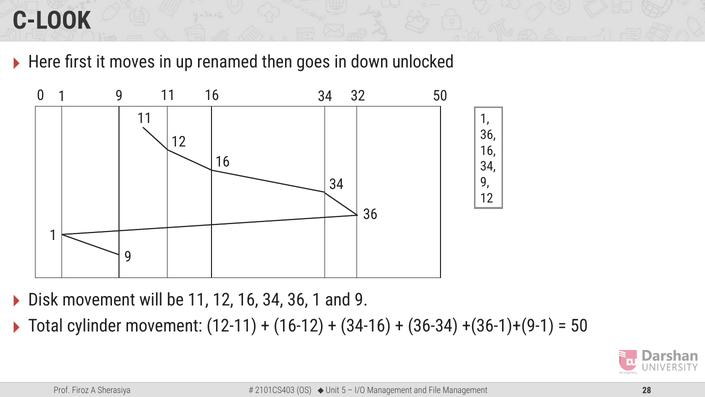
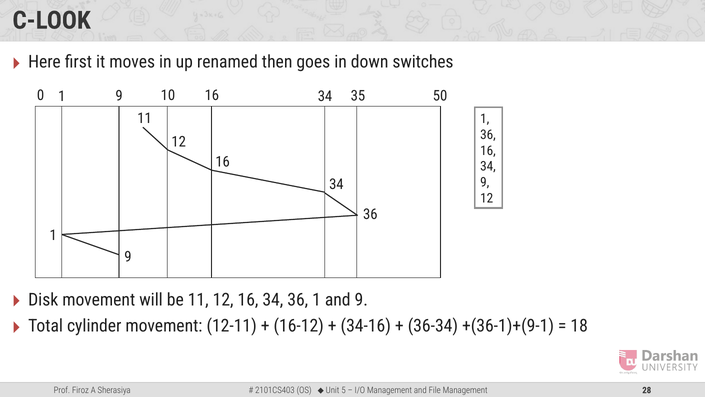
unlocked: unlocked -> switches
9 11: 11 -> 10
32: 32 -> 35
50 at (579, 326): 50 -> 18
